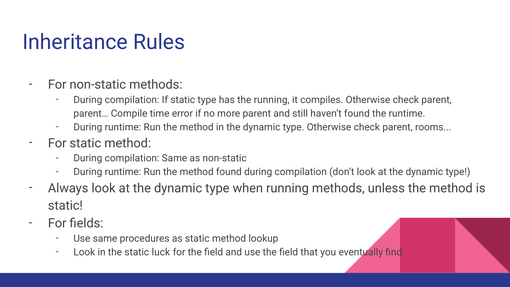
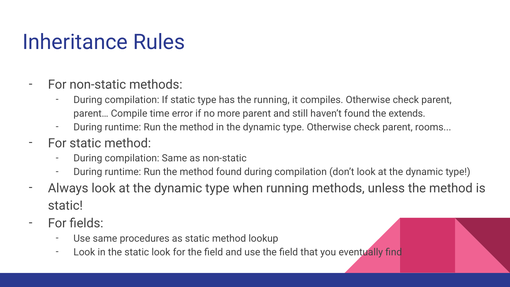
the runtime: runtime -> extends
static luck: luck -> look
